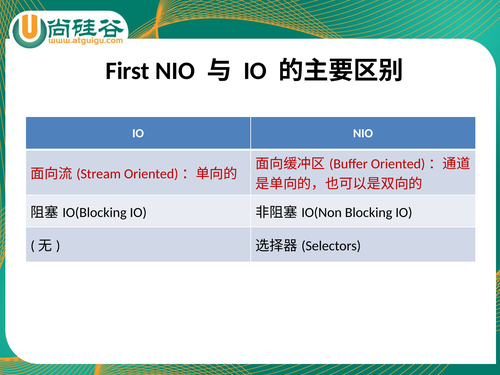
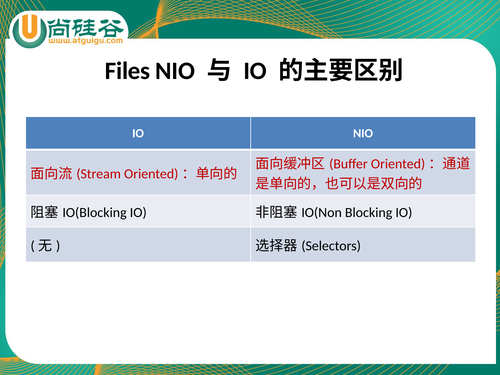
First: First -> Files
